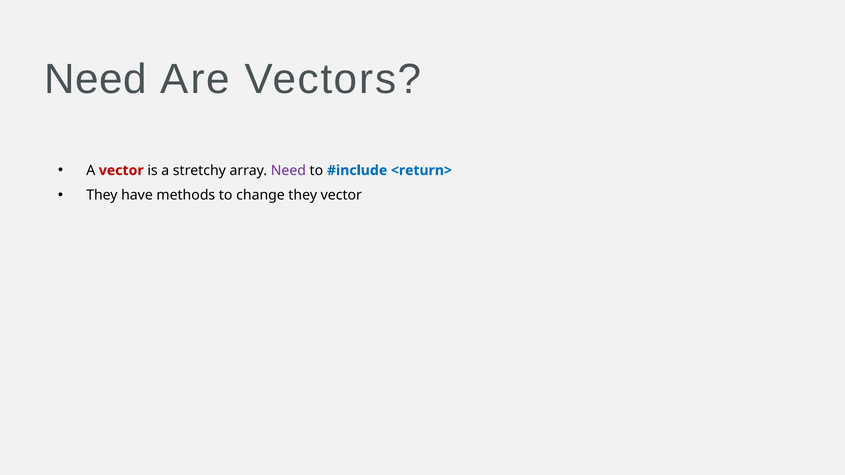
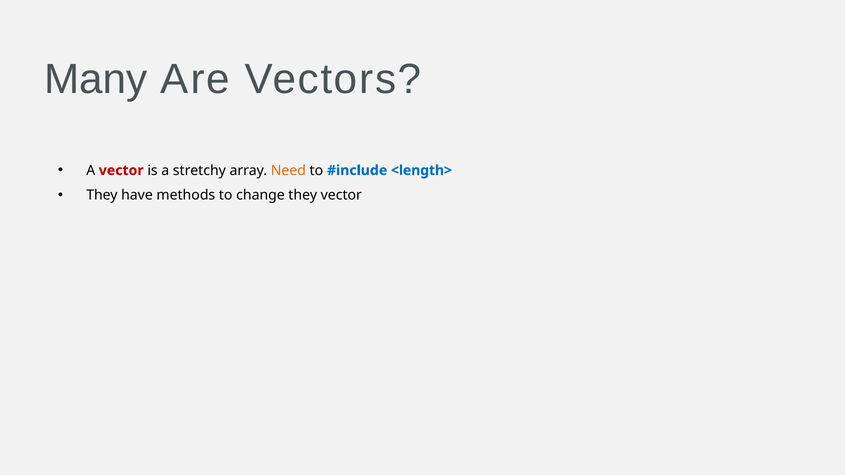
Need at (96, 79): Need -> Many
Need at (288, 171) colour: purple -> orange
<return>: <return> -> <length>
